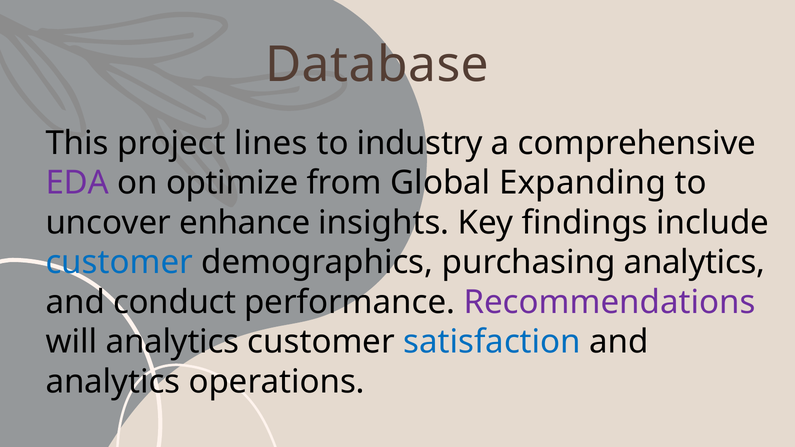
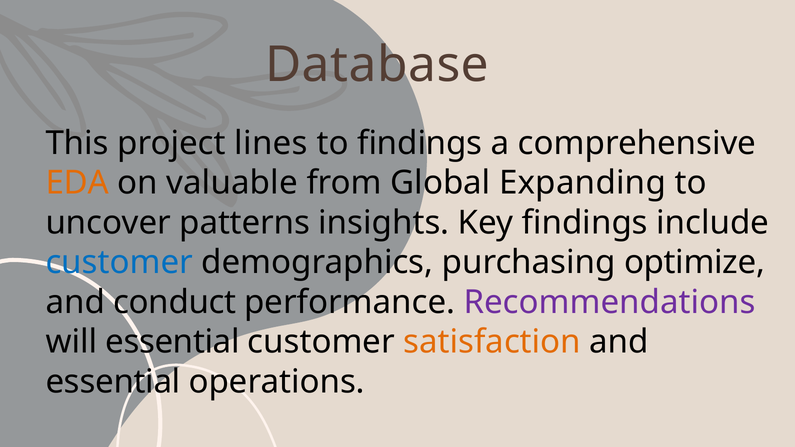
to industry: industry -> findings
EDA colour: purple -> orange
optimize: optimize -> valuable
enhance: enhance -> patterns
purchasing analytics: analytics -> optimize
will analytics: analytics -> essential
satisfaction colour: blue -> orange
analytics at (113, 382): analytics -> essential
